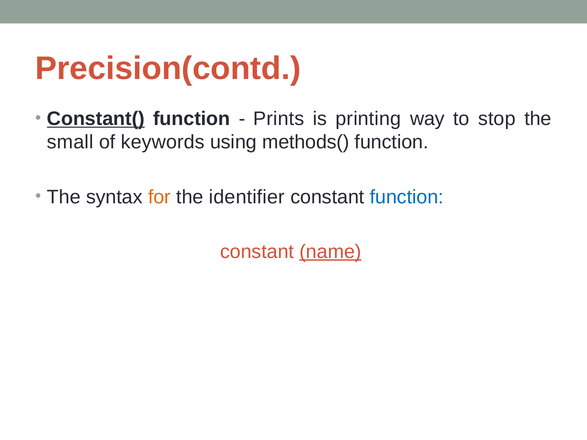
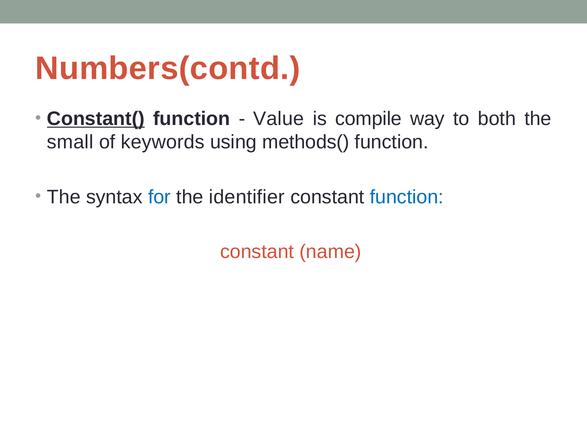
Precision(contd: Precision(contd -> Numbers(contd
Prints: Prints -> Value
printing: printing -> compile
stop: stop -> both
for colour: orange -> blue
name underline: present -> none
